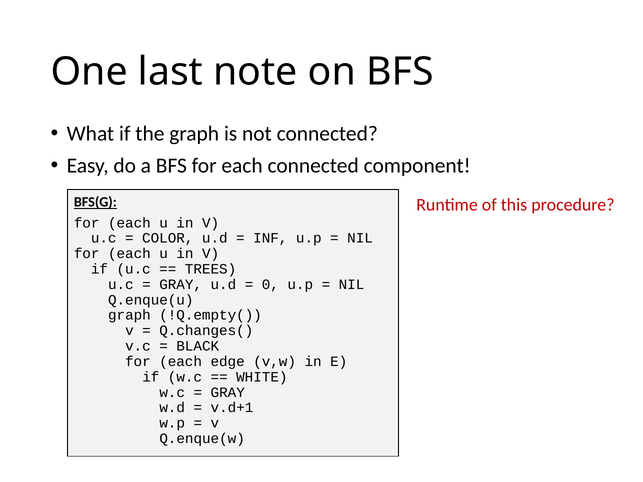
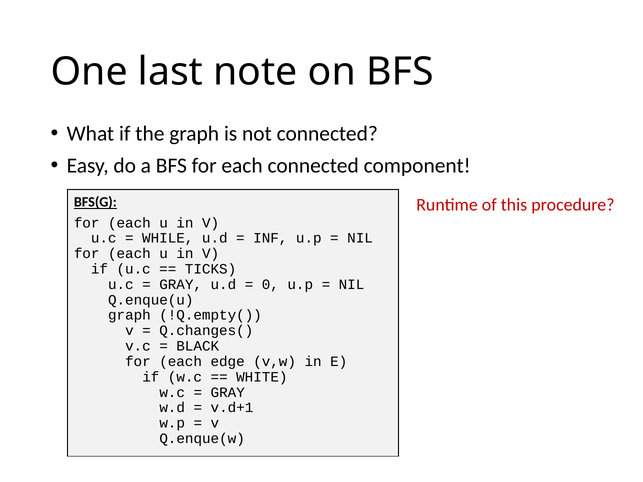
COLOR: COLOR -> WHILE
TREES: TREES -> TICKS
